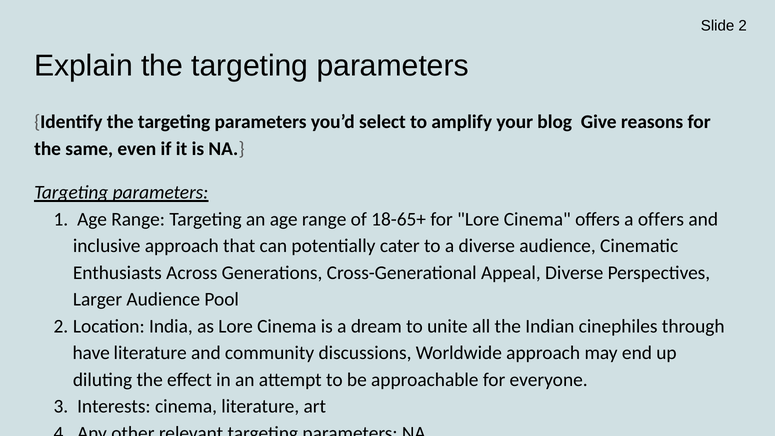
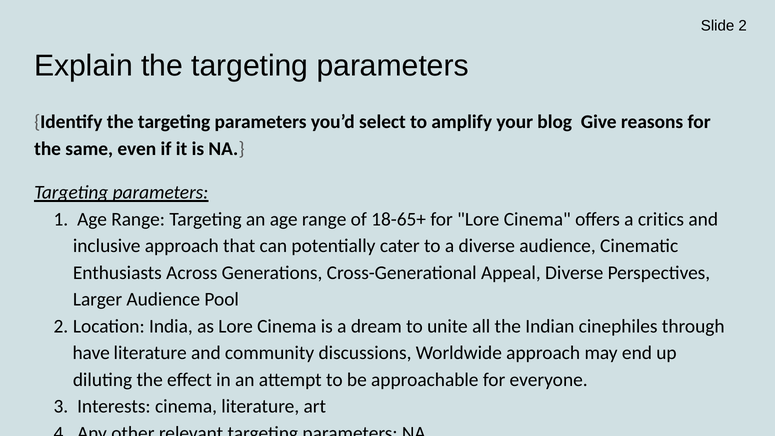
a offers: offers -> critics
